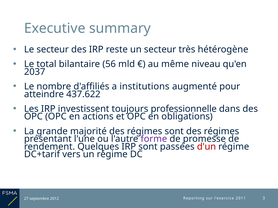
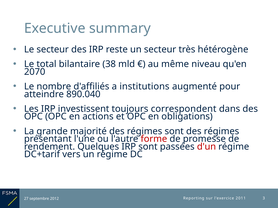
56: 56 -> 38
2037: 2037 -> 2070
437.622: 437.622 -> 890.040
professionnelle: professionnelle -> correspondent
forme colour: purple -> red
